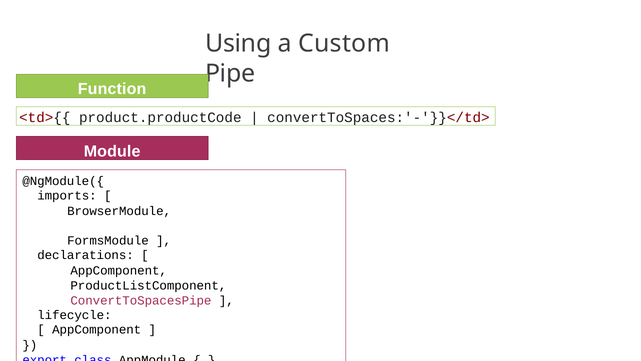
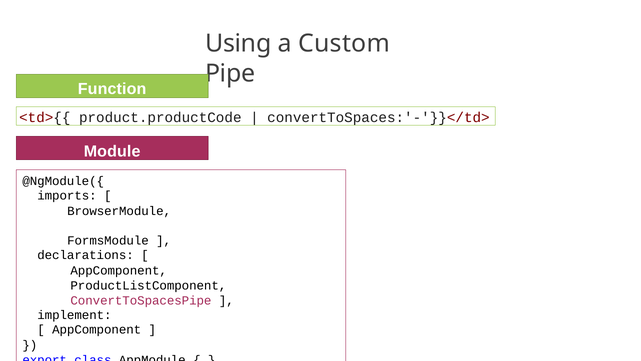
lifecycle: lifecycle -> implement
